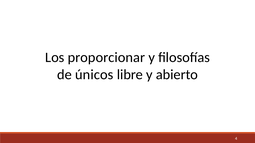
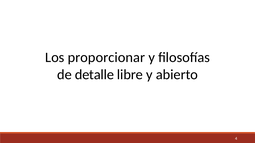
únicos: únicos -> detalle
